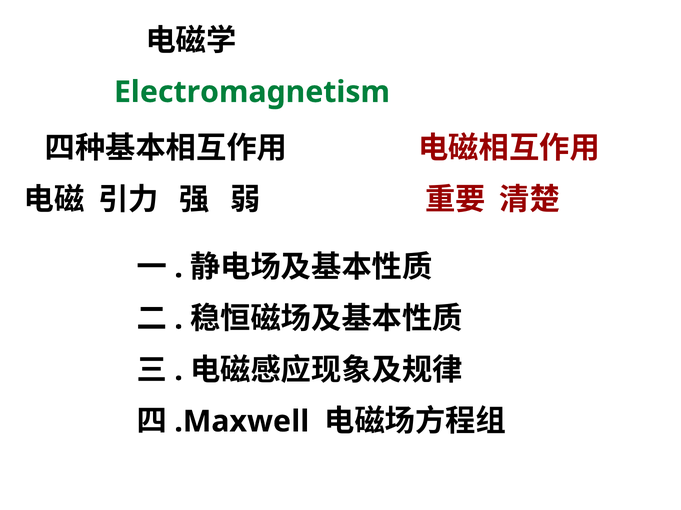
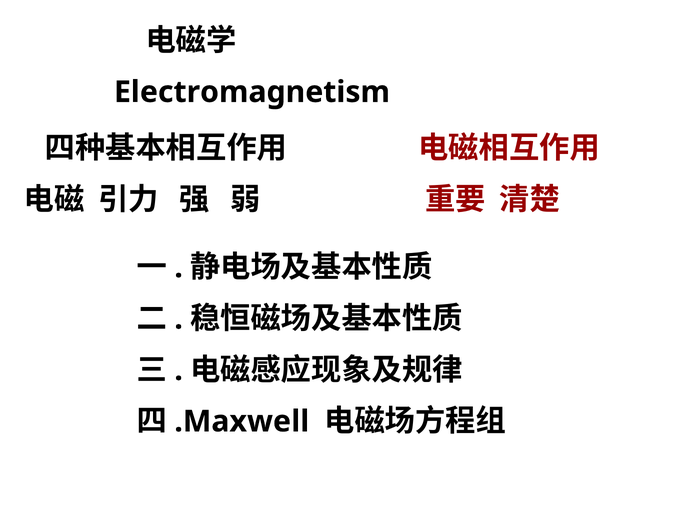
Electromagnetism colour: green -> black
